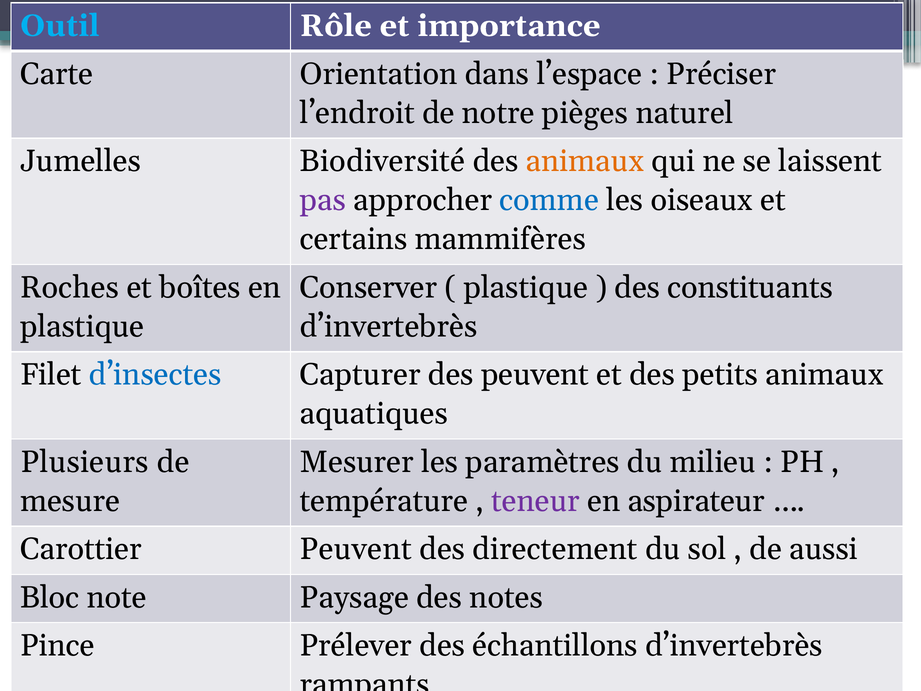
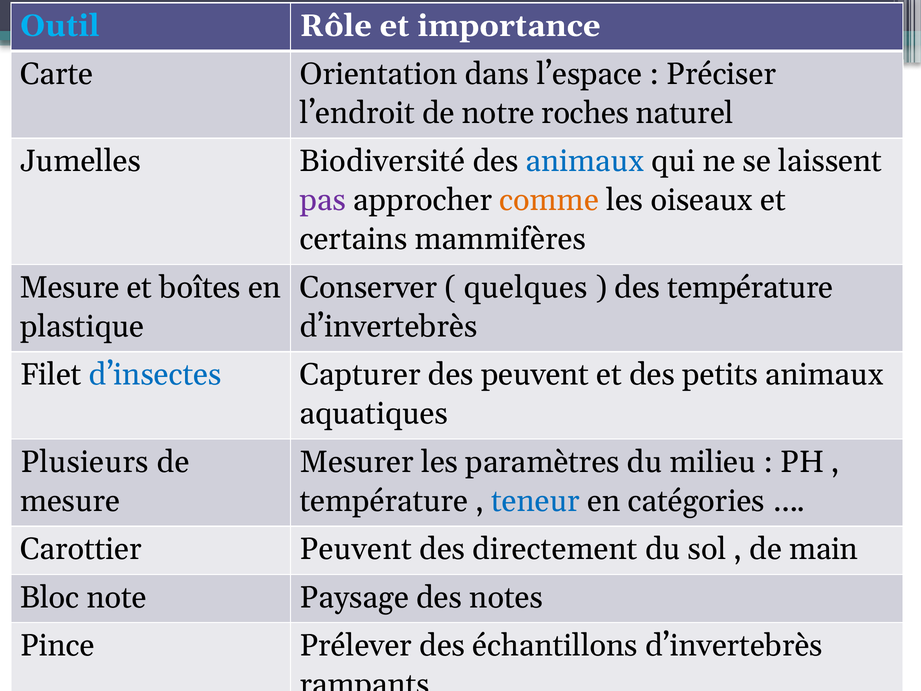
pièges: pièges -> roches
animaux at (585, 161) colour: orange -> blue
comme colour: blue -> orange
Roches at (70, 287): Roches -> Mesure
plastique at (526, 287): plastique -> quelques
des constituants: constituants -> température
teneur colour: purple -> blue
aspirateur: aspirateur -> catégories
aussi: aussi -> main
